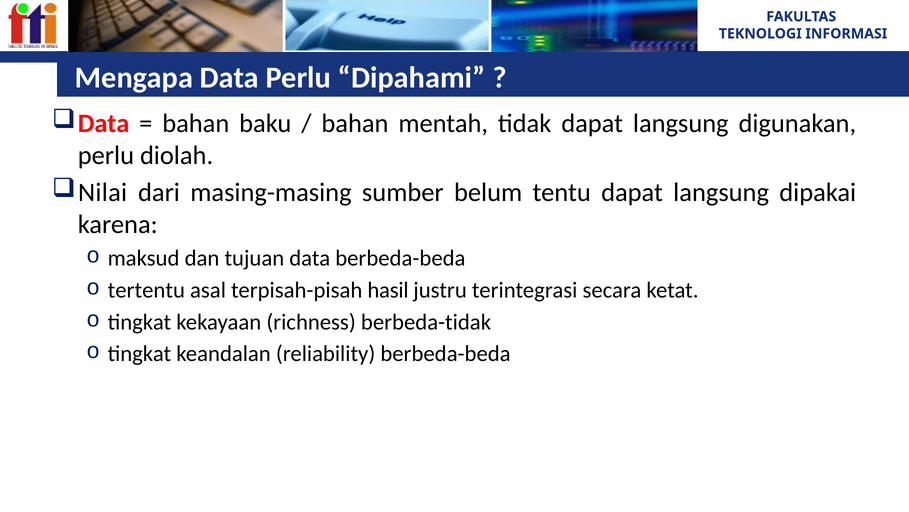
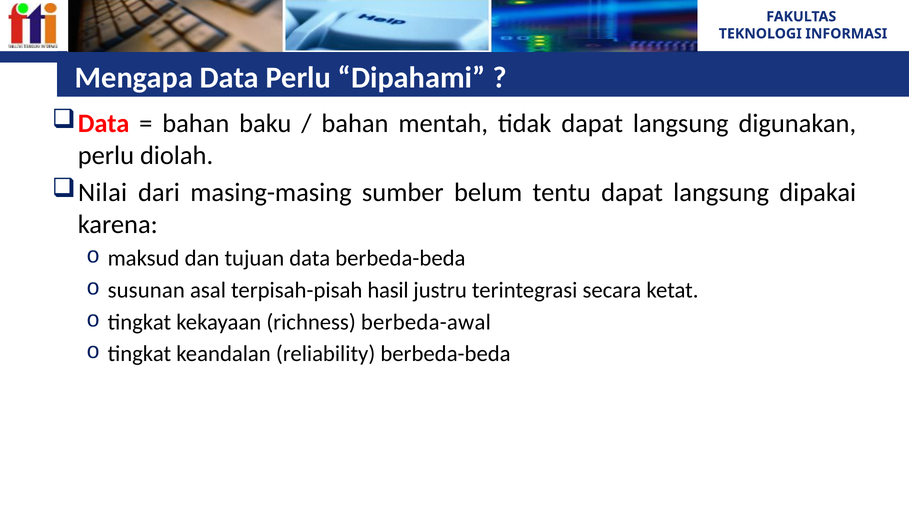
tertentu: tertentu -> susunan
berbeda-tidak: berbeda-tidak -> berbeda-awal
